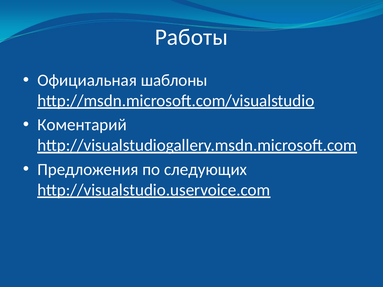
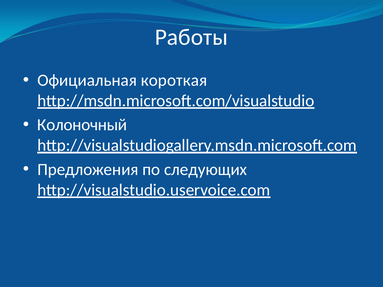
шаблоны: шаблоны -> короткая
Коментарий: Коментарий -> Колоночный
